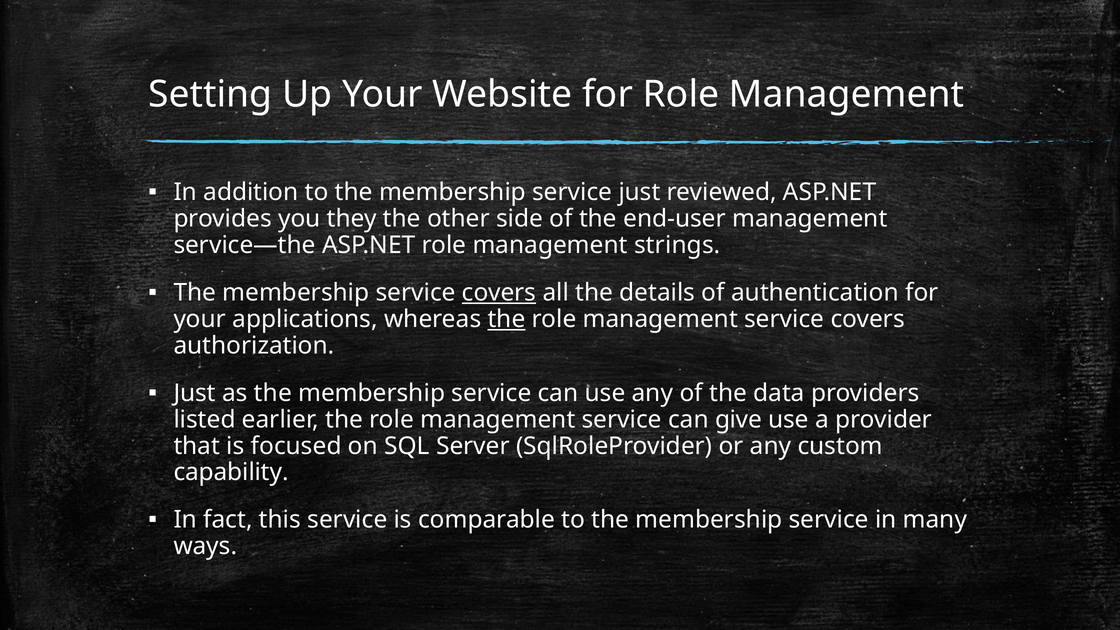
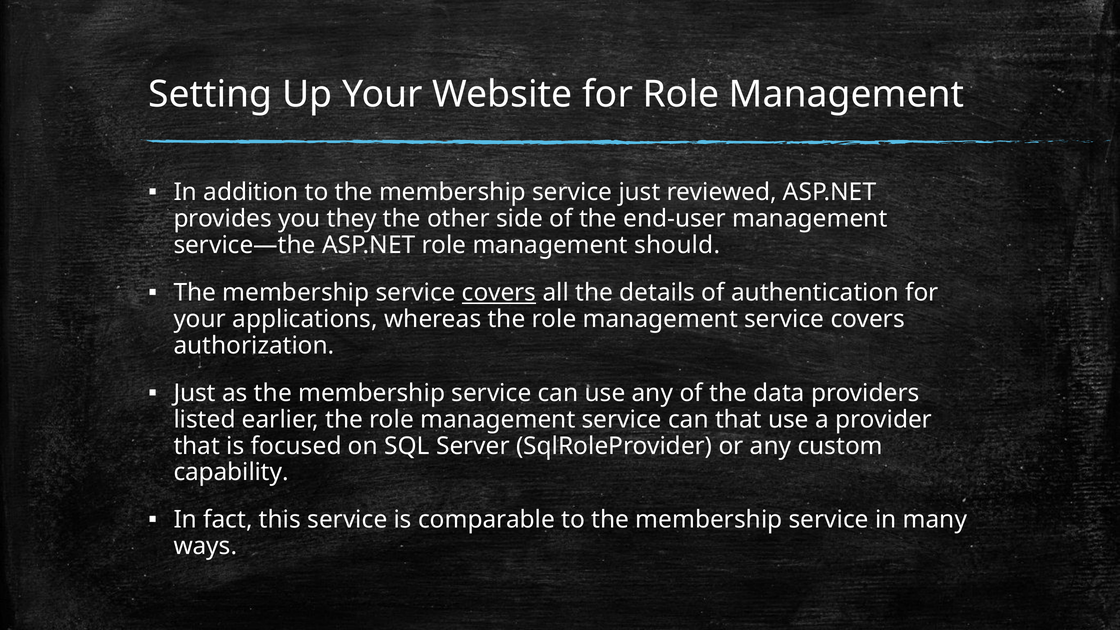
strings: strings -> should
the at (507, 319) underline: present -> none
can give: give -> that
